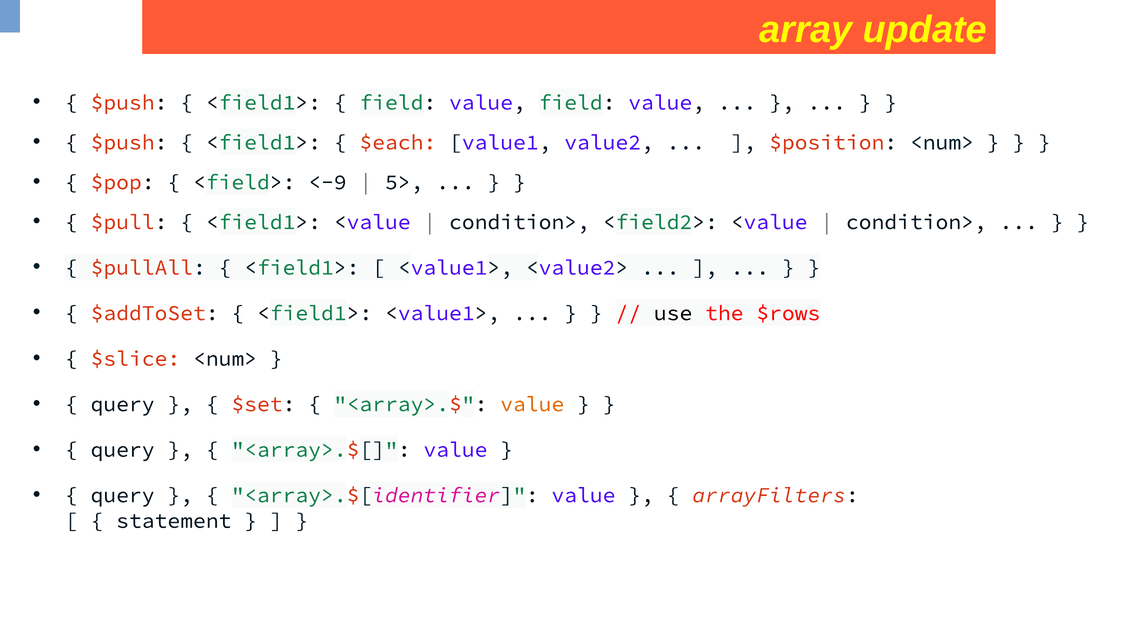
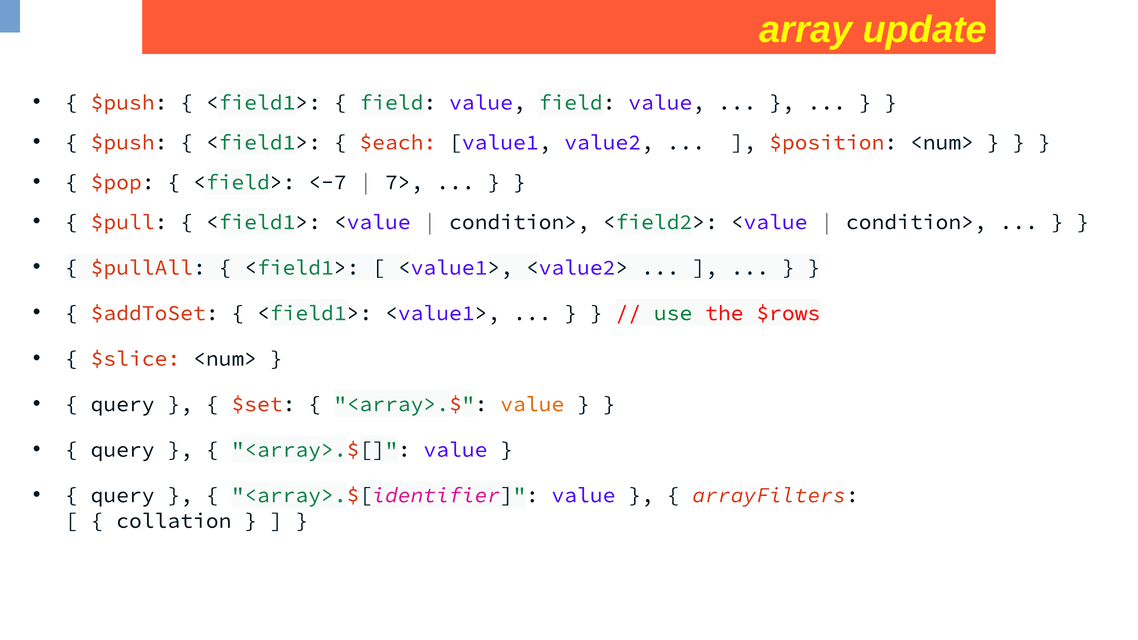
<-9: <-9 -> <-7
5>: 5> -> 7>
use colour: black -> green
statement: statement -> collation
